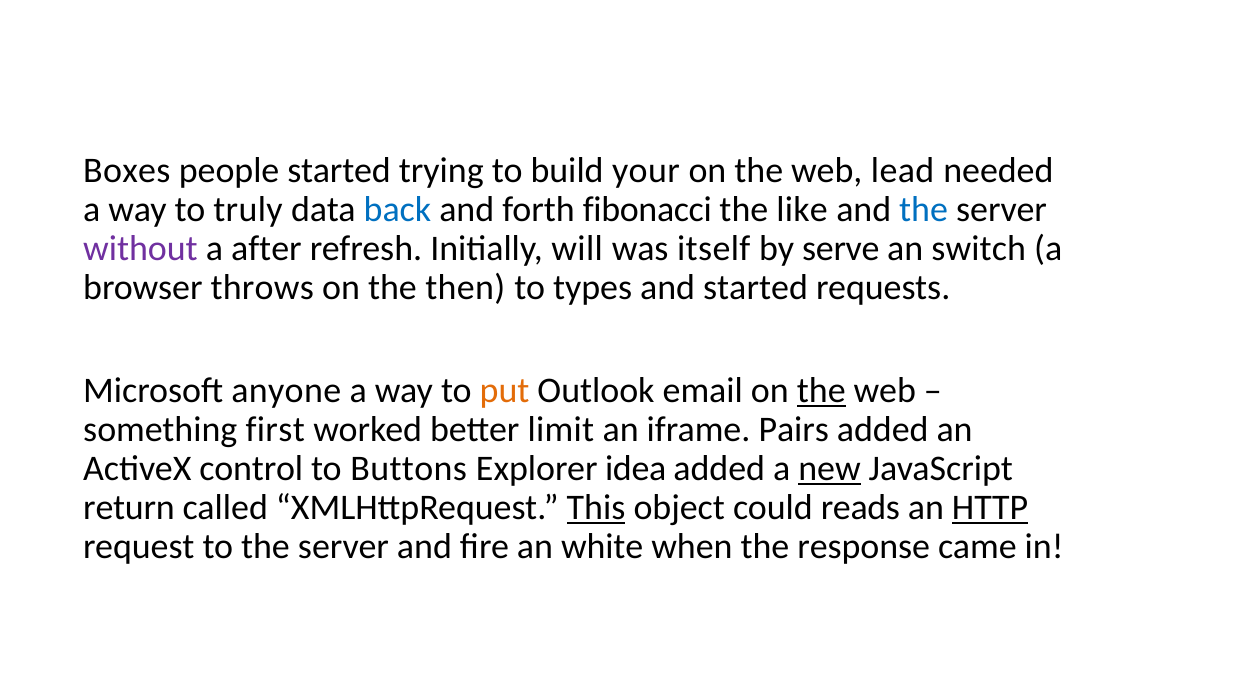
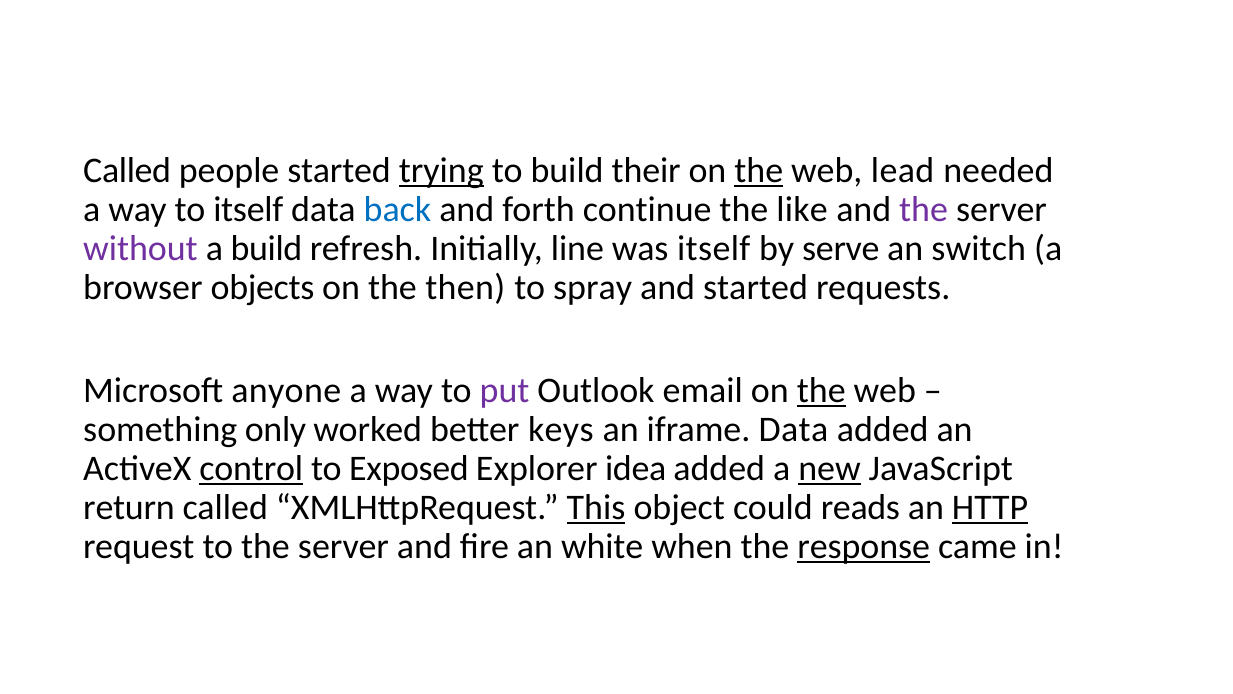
Boxes at (127, 170): Boxes -> Called
trying underline: none -> present
your: your -> their
the at (759, 170) underline: none -> present
to truly: truly -> itself
fibonacci: fibonacci -> continue
the at (924, 209) colour: blue -> purple
a after: after -> build
will: will -> line
throws: throws -> objects
types: types -> spray
put colour: orange -> purple
first: first -> only
limit: limit -> keys
iframe Pairs: Pairs -> Data
control underline: none -> present
Buttons: Buttons -> Exposed
response underline: none -> present
